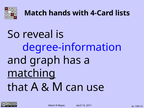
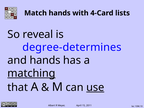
degree-information: degree-information -> degree-determines
and graph: graph -> hands
use underline: none -> present
